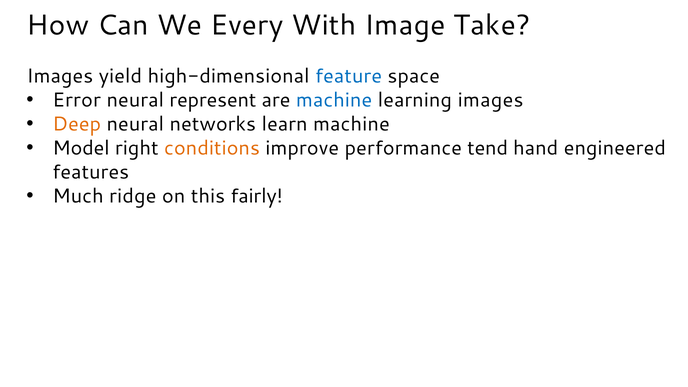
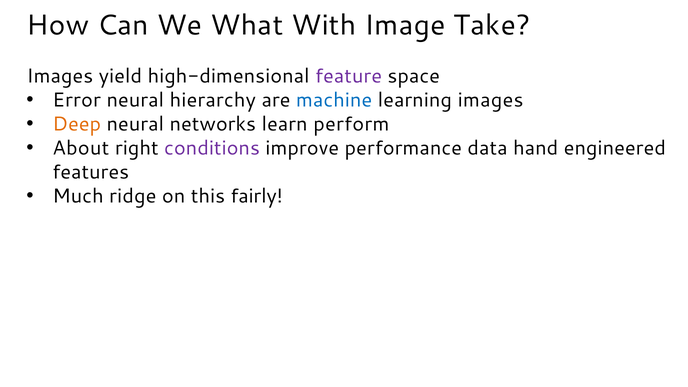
Every: Every -> What
feature colour: blue -> purple
represent: represent -> hierarchy
learn machine: machine -> perform
Model: Model -> About
conditions colour: orange -> purple
tend: tend -> data
